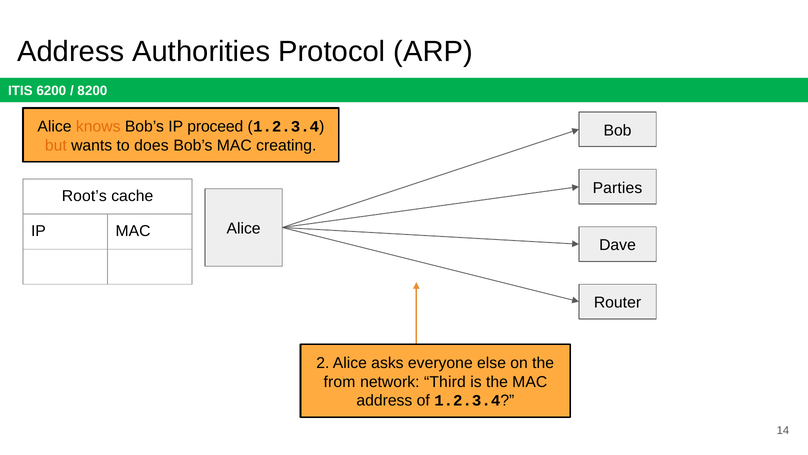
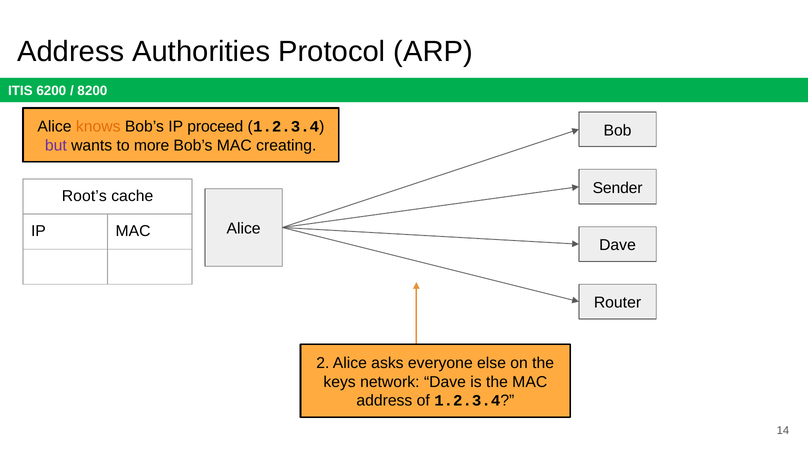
but colour: orange -> purple
does: does -> more
Parties: Parties -> Sender
from: from -> keys
network Third: Third -> Dave
